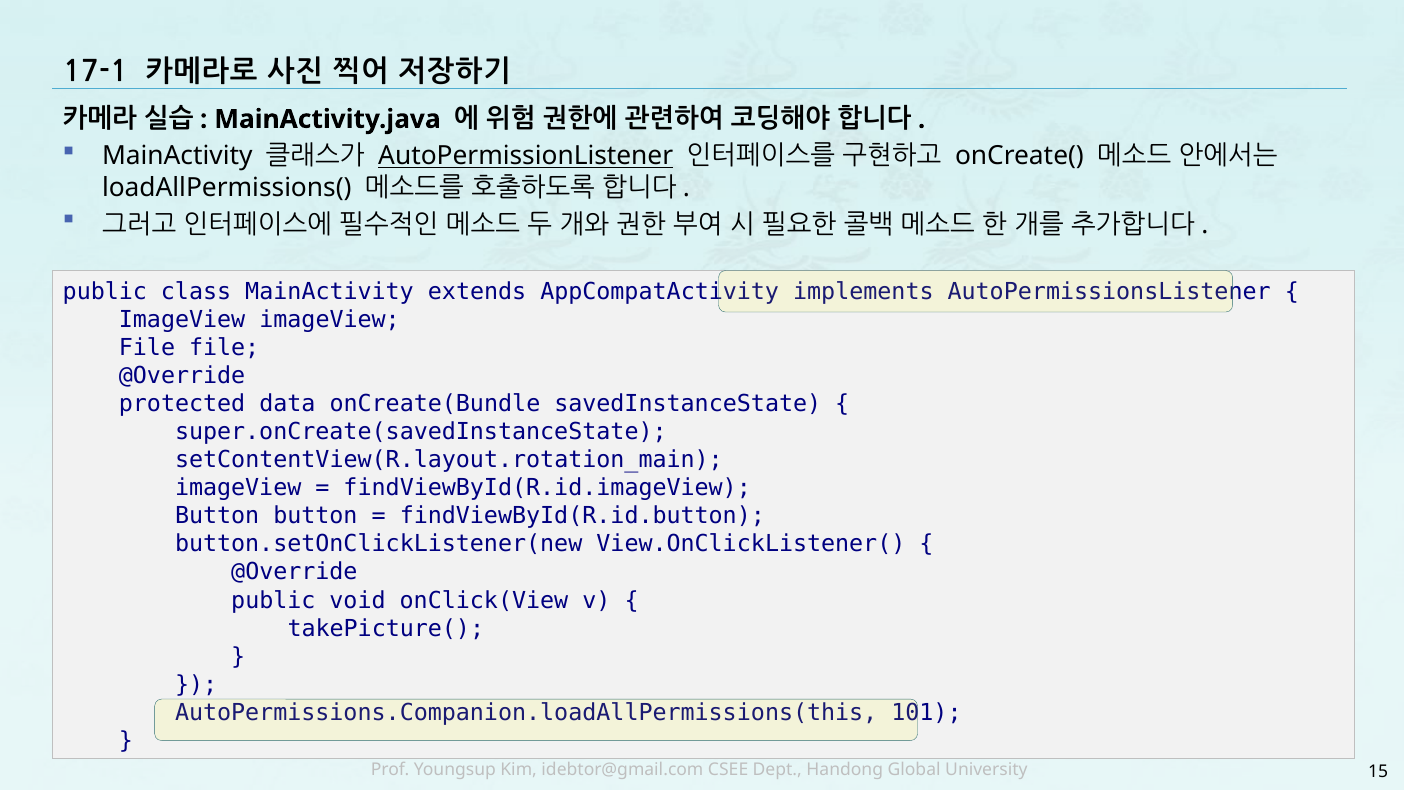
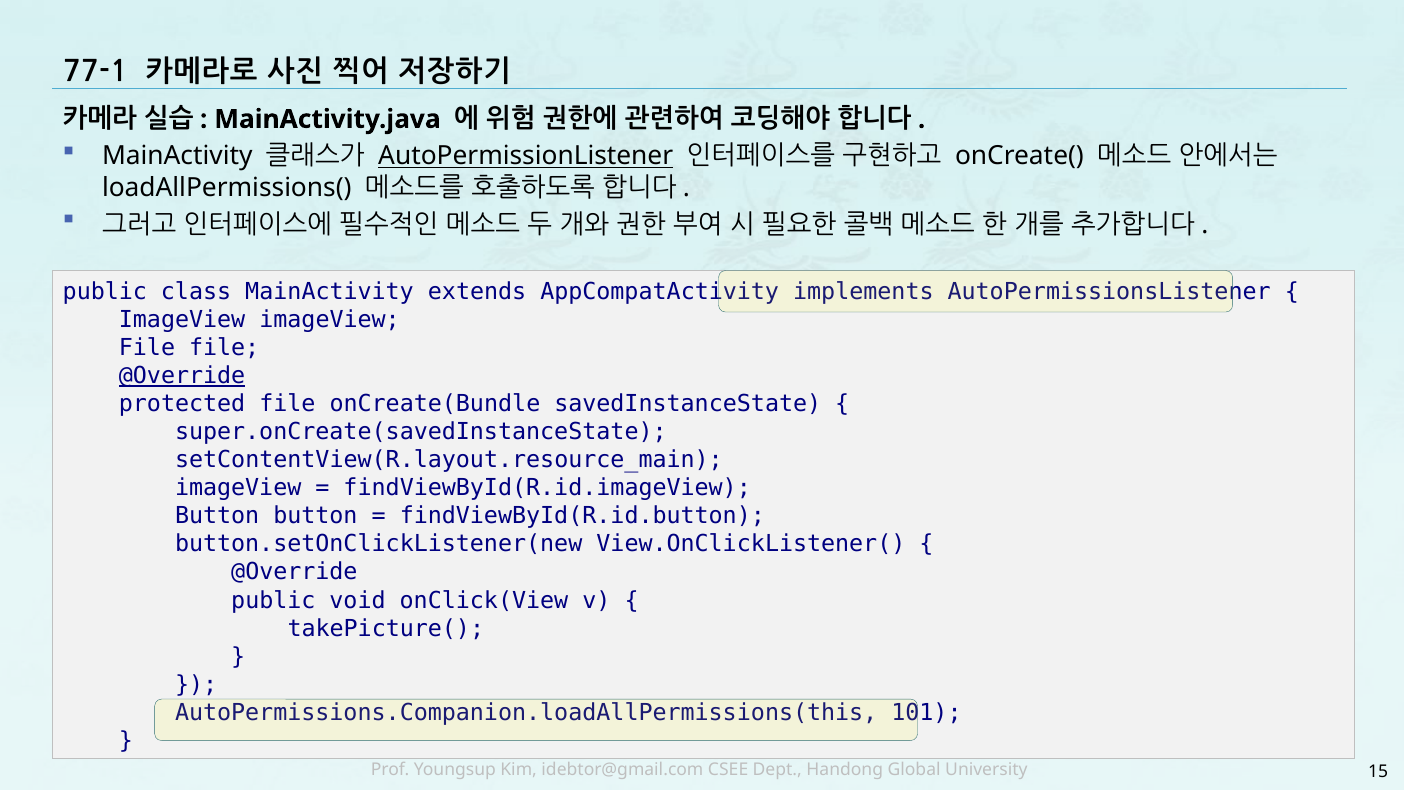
17-1: 17-1 -> 77-1
@Override at (182, 376) underline: none -> present
protected data: data -> file
setContentView(R.layout.rotation_main: setContentView(R.layout.rotation_main -> setContentView(R.layout.resource_main
